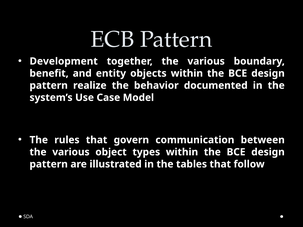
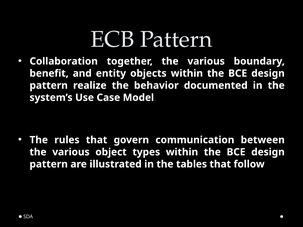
Development: Development -> Collaboration
